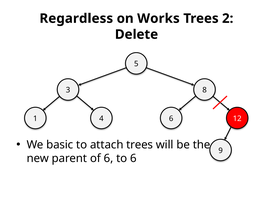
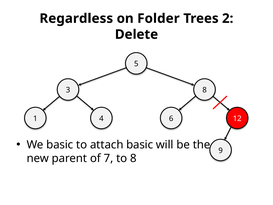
Works: Works -> Folder
attach trees: trees -> basic
of 6: 6 -> 7
to 6: 6 -> 8
